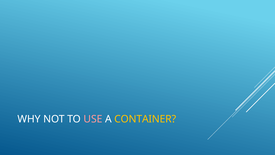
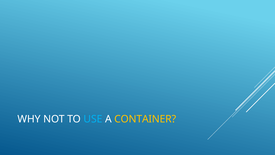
USE colour: pink -> light blue
